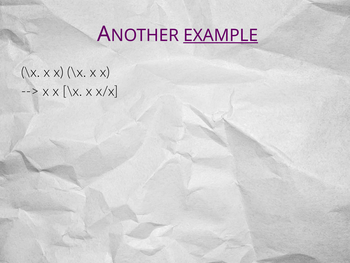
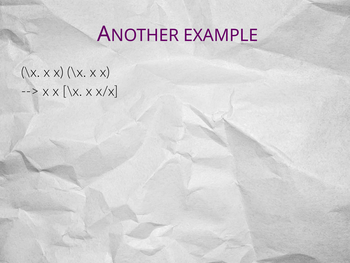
EXAMPLE underline: present -> none
